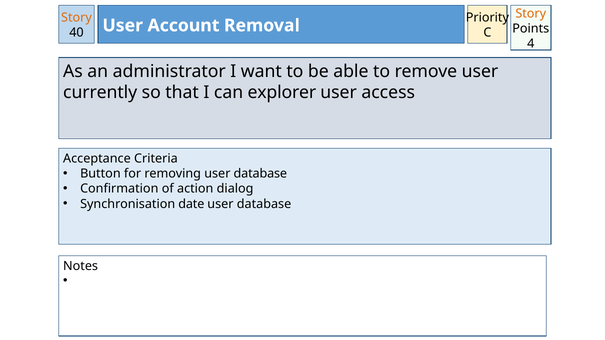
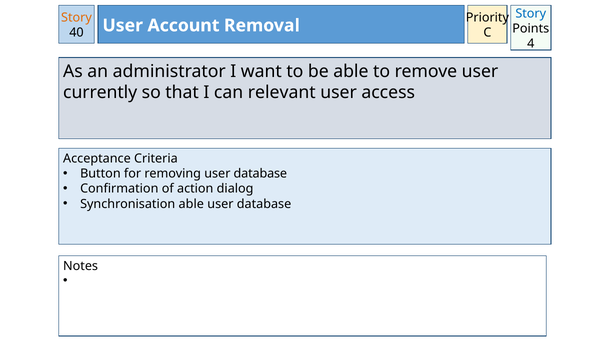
Story at (531, 13) colour: orange -> blue
explorer: explorer -> relevant
Synchronisation date: date -> able
